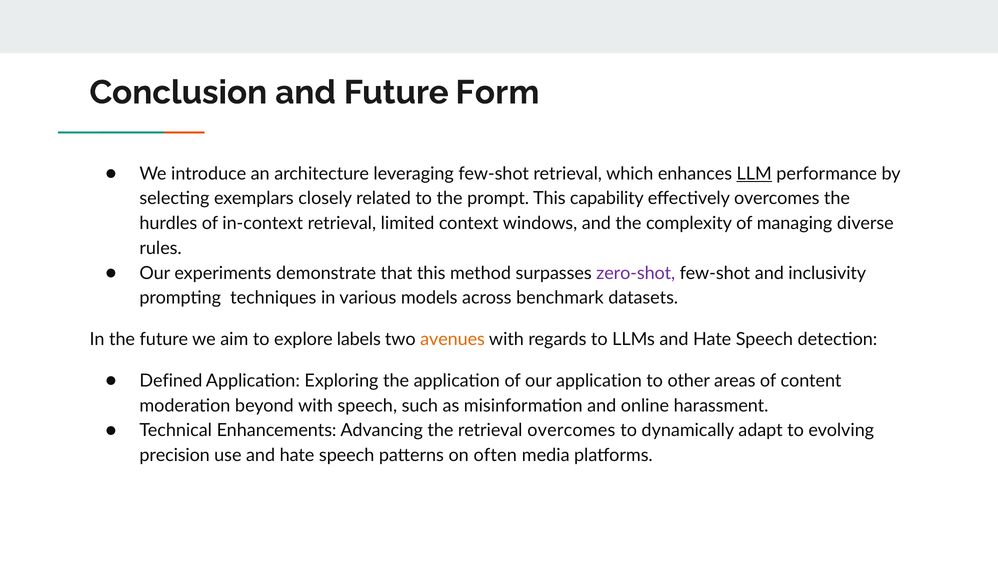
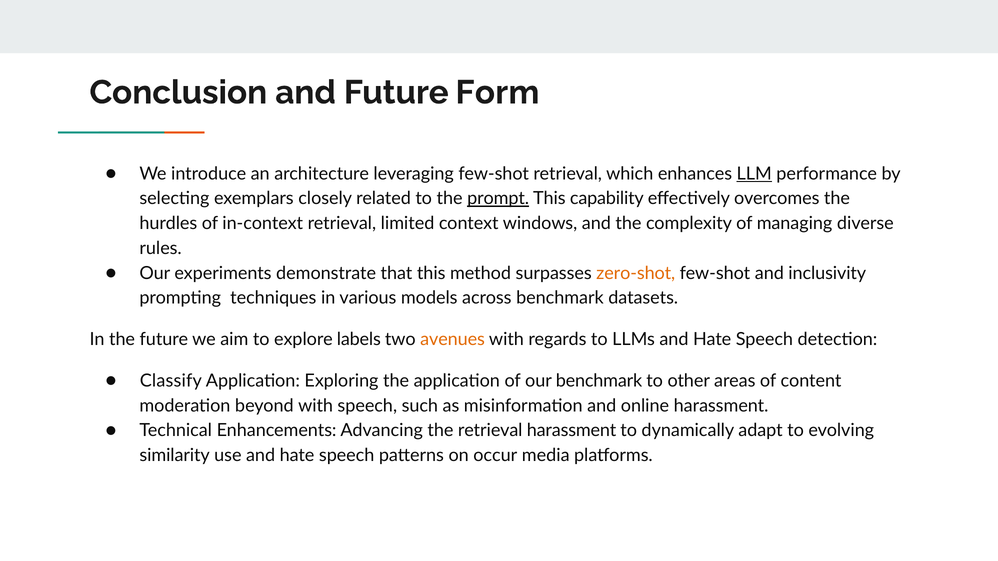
prompt underline: none -> present
zero-shot colour: purple -> orange
Defined: Defined -> Classify
our application: application -> benchmark
retrieval overcomes: overcomes -> harassment
precision: precision -> similarity
often: often -> occur
